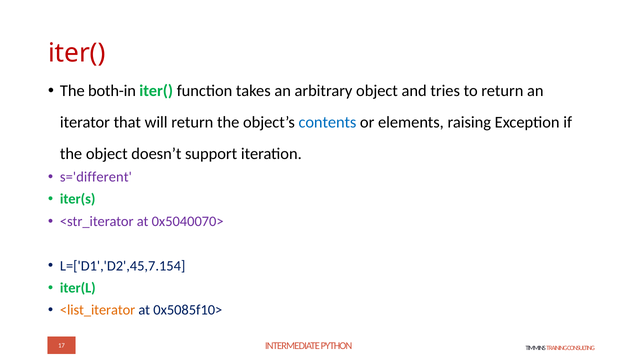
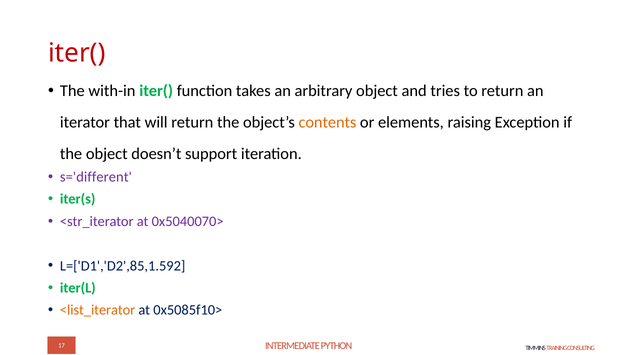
both-in: both-in -> with-in
contents colour: blue -> orange
L=['D1','D2',45,7.154: L=['D1','D2',45,7.154 -> L=['D1','D2',85,1.592
